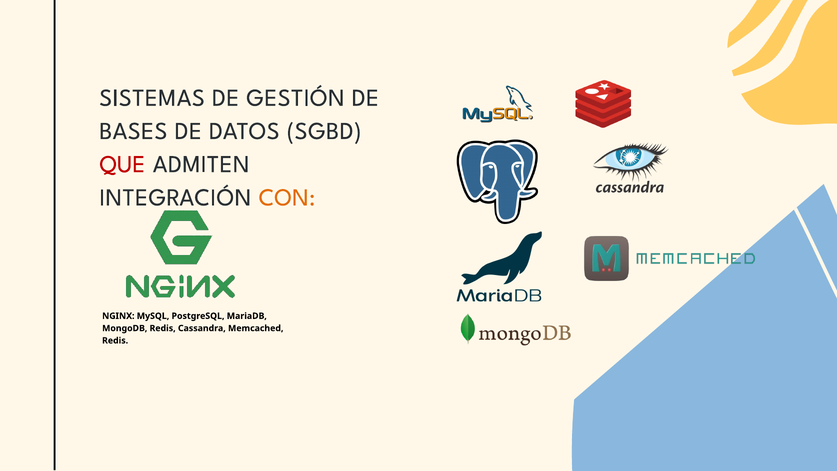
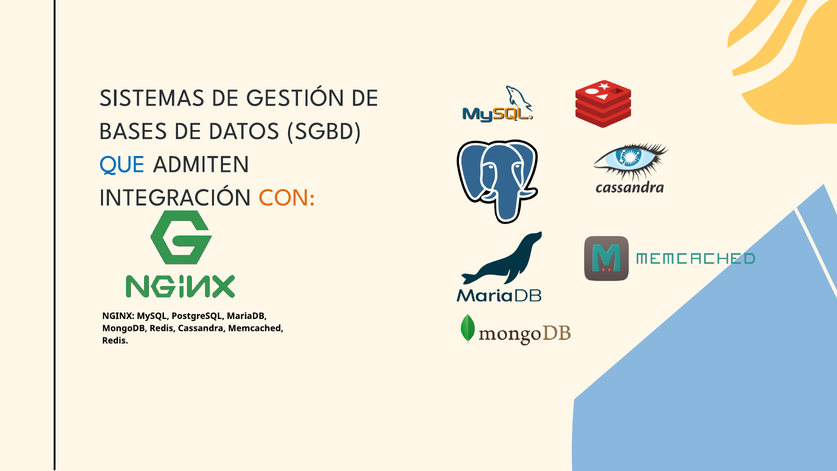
QUE colour: red -> blue
